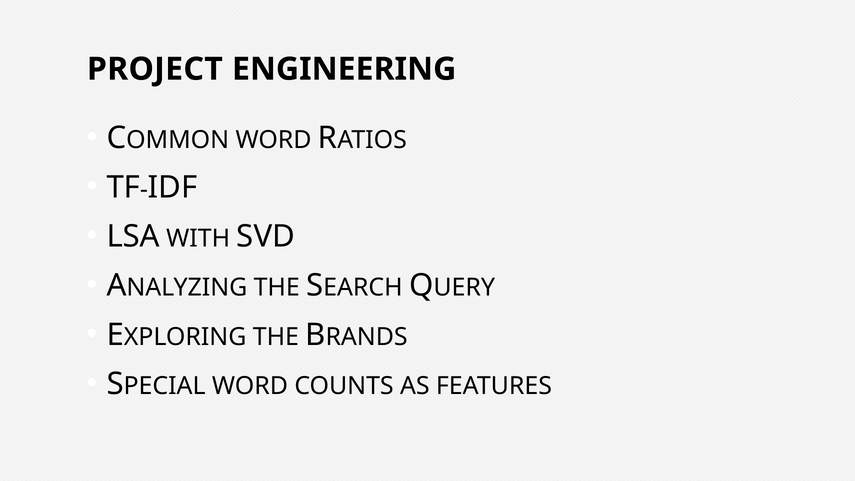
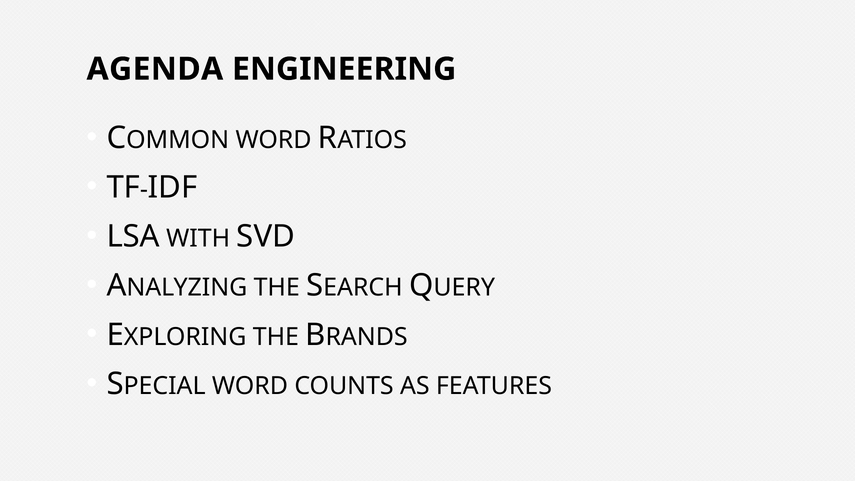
PROJECT: PROJECT -> AGENDA
